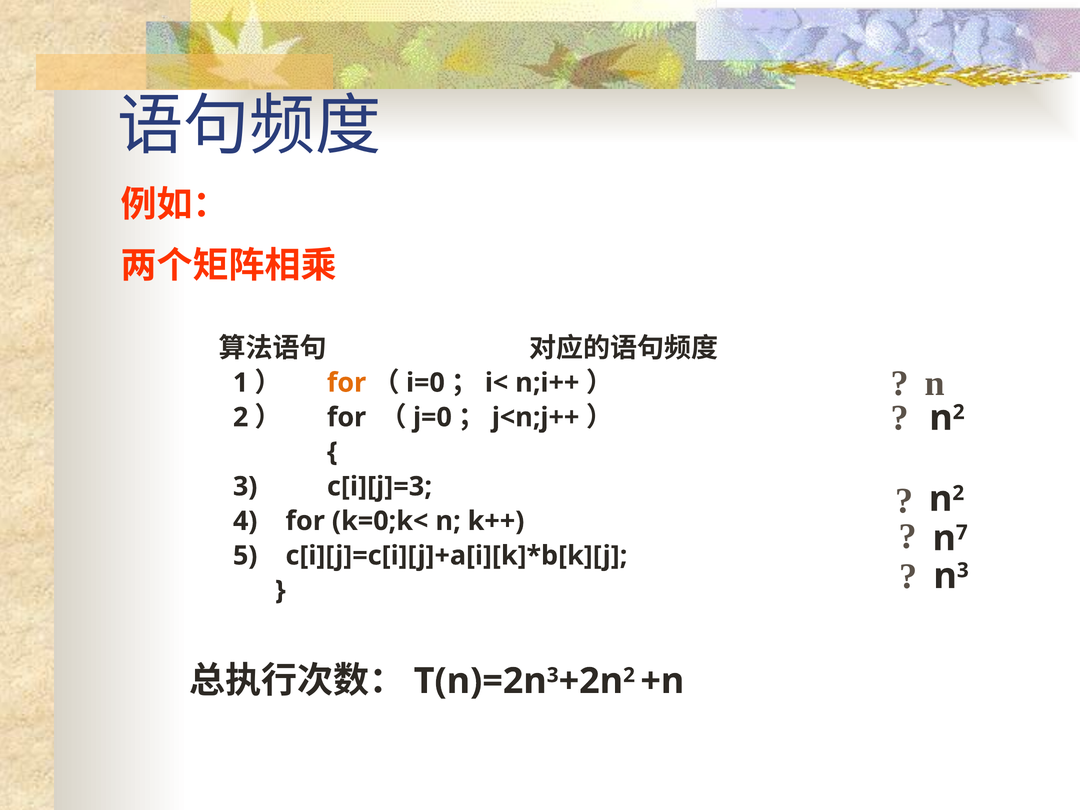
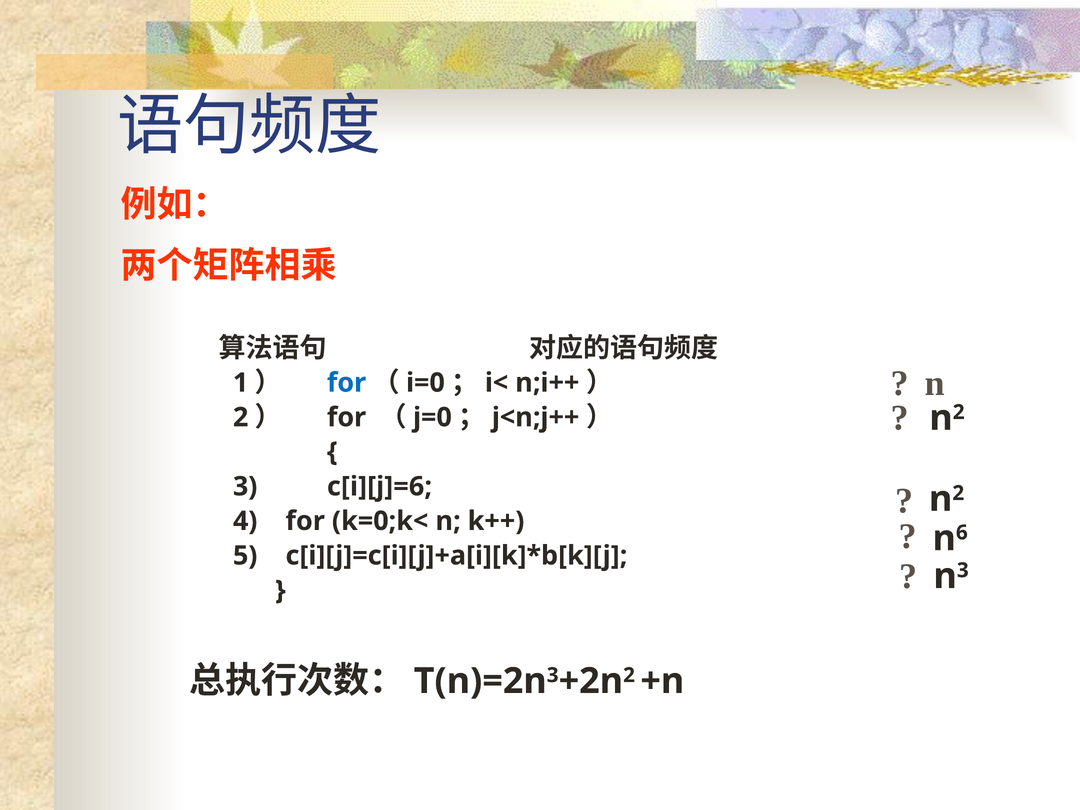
for at (347, 383) colour: orange -> blue
c[i][j]=3: c[i][j]=3 -> c[i][j]=6
7: 7 -> 6
